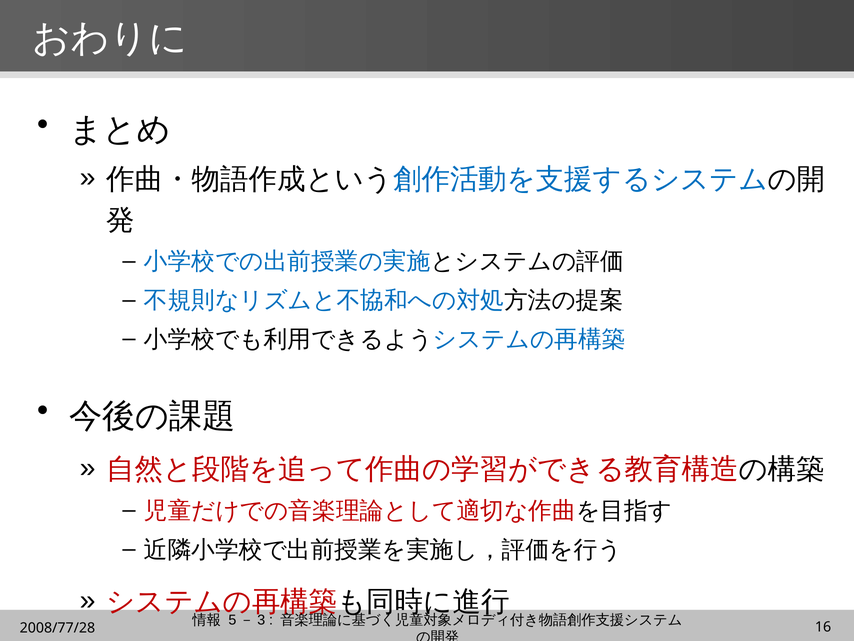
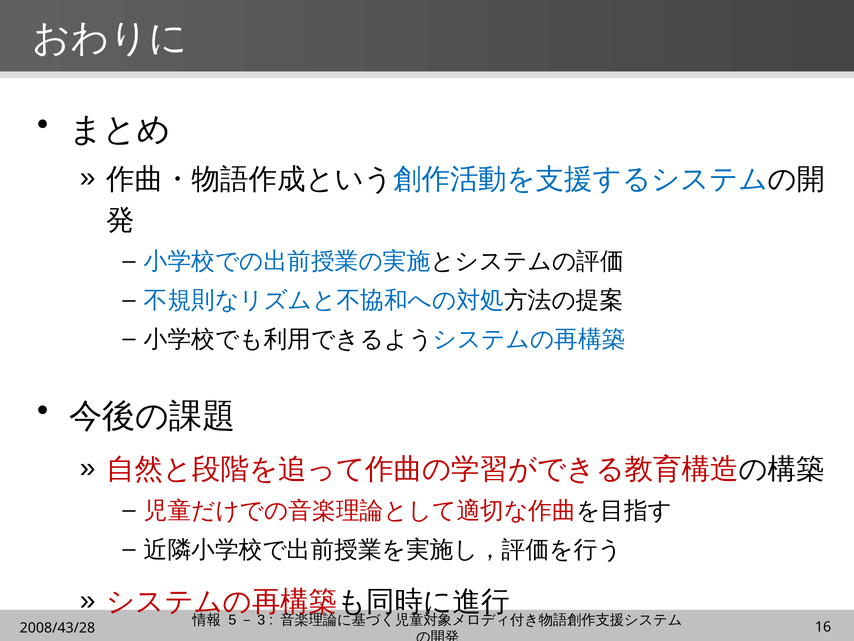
2008/77/28: 2008/77/28 -> 2008/43/28
